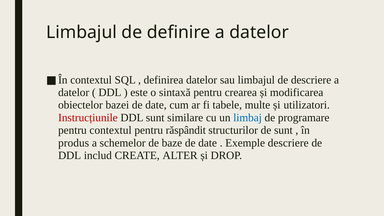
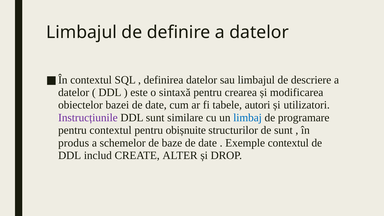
multe: multe -> autori
Instrucțiunile colour: red -> purple
răspândit: răspândit -> obișnuite
Exemple descriere: descriere -> contextul
